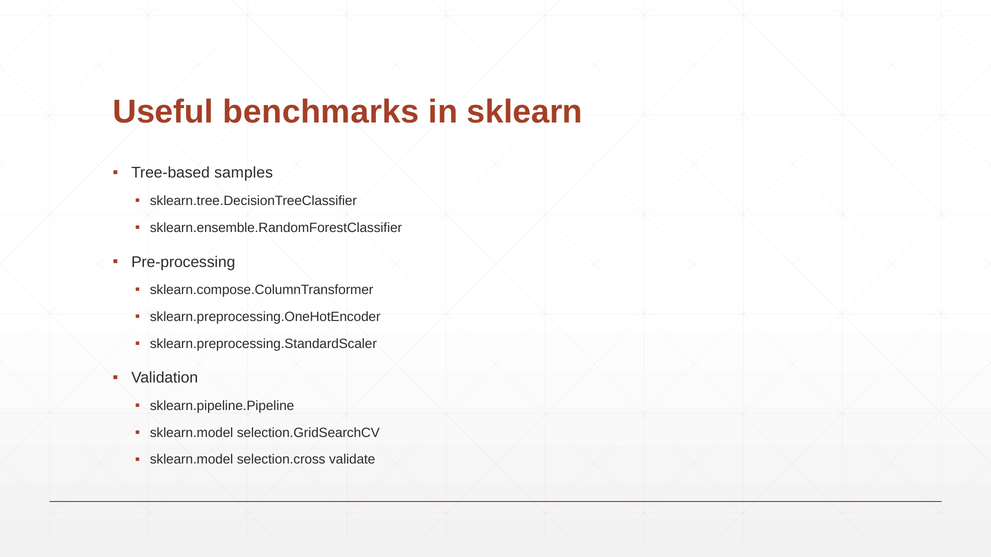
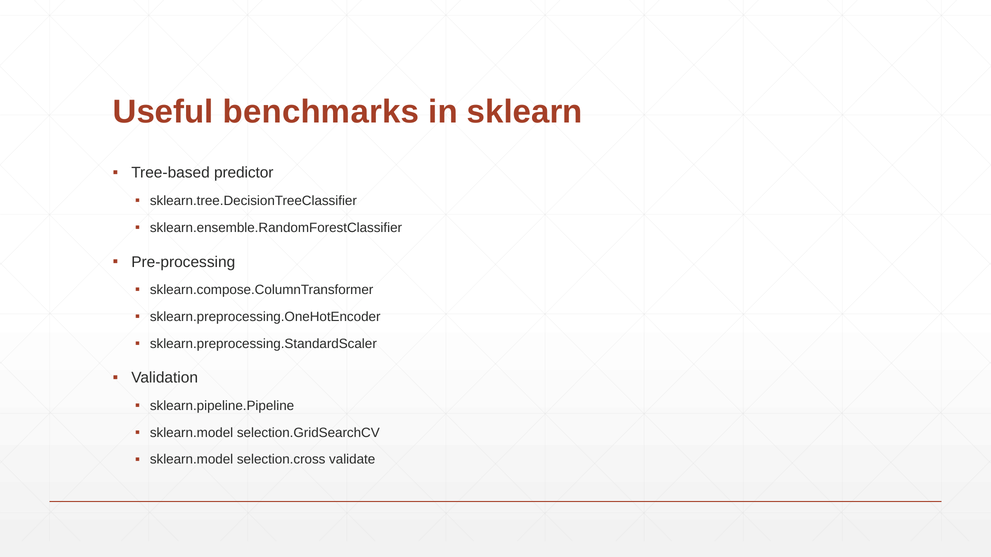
samples: samples -> predictor
